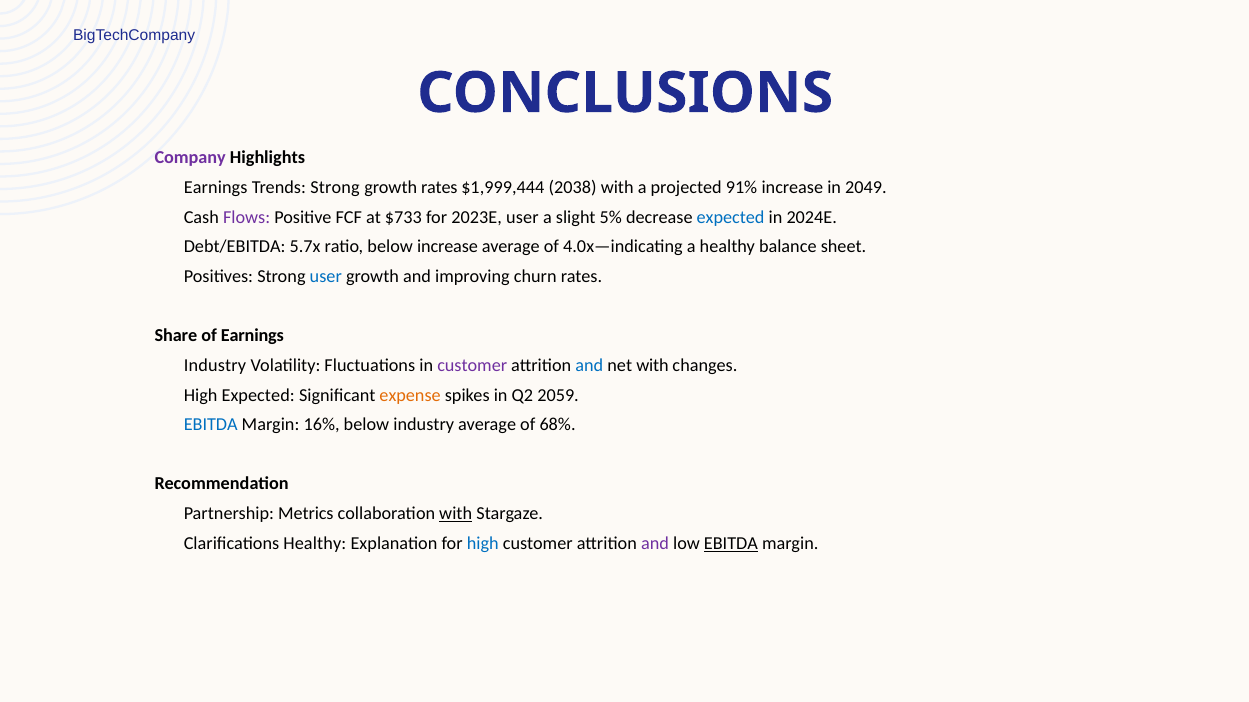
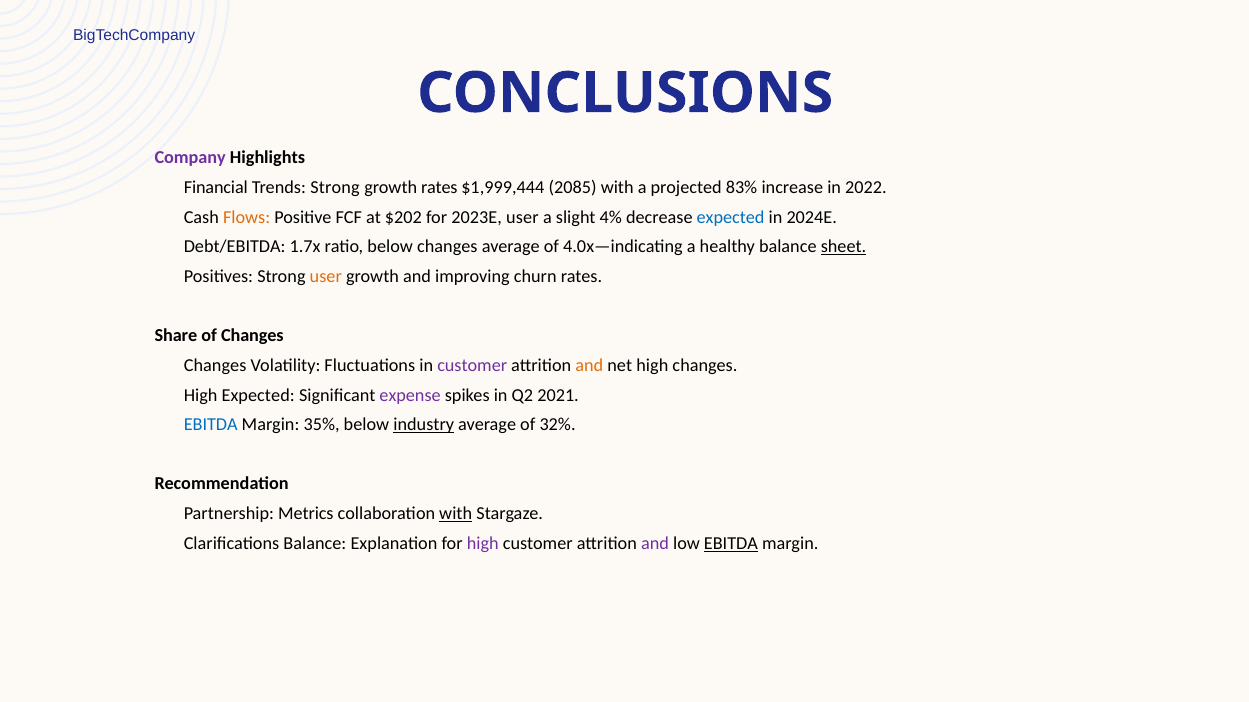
Earnings at (216, 187): Earnings -> Financial
2038: 2038 -> 2085
91%: 91% -> 83%
2049: 2049 -> 2022
Flows colour: purple -> orange
$733: $733 -> $202
5%: 5% -> 4%
5.7x: 5.7x -> 1.7x
below increase: increase -> changes
sheet underline: none -> present
user at (326, 277) colour: blue -> orange
of Earnings: Earnings -> Changes
Industry at (215, 366): Industry -> Changes
and at (589, 366) colour: blue -> orange
net with: with -> high
expense colour: orange -> purple
2059: 2059 -> 2021
16%: 16% -> 35%
industry at (424, 425) underline: none -> present
68%: 68% -> 32%
Clarifications Healthy: Healthy -> Balance
high at (483, 544) colour: blue -> purple
